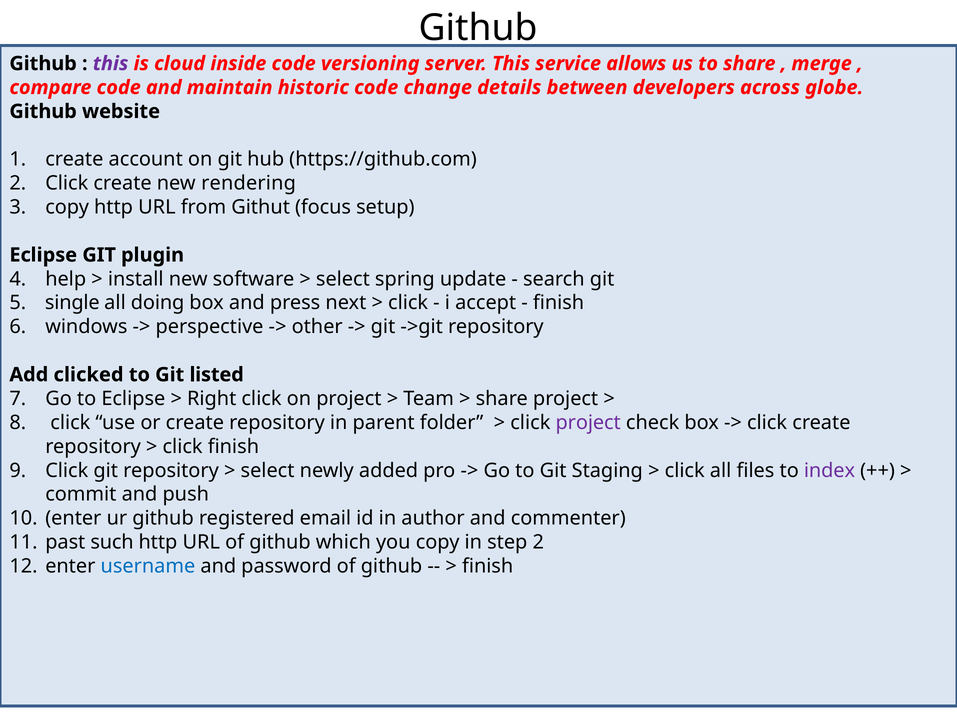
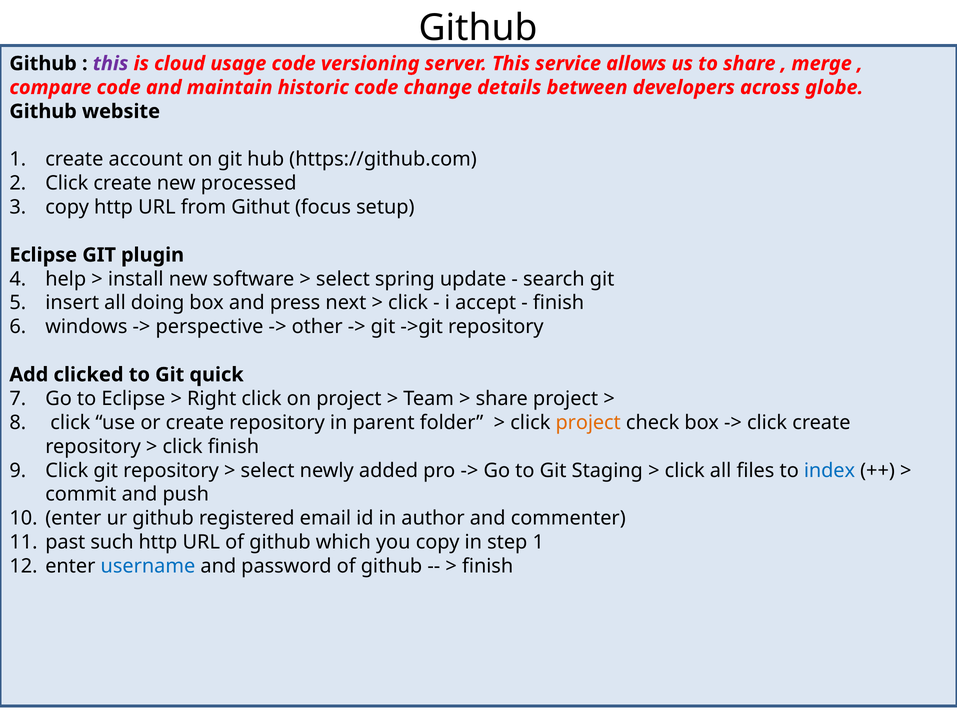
inside: inside -> usage
rendering: rendering -> processed
single: single -> insert
listed: listed -> quick
project at (588, 422) colour: purple -> orange
index colour: purple -> blue
step 2: 2 -> 1
